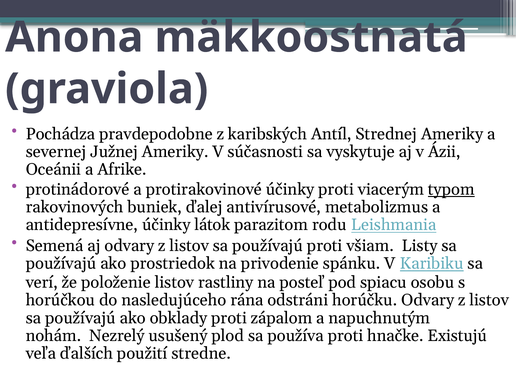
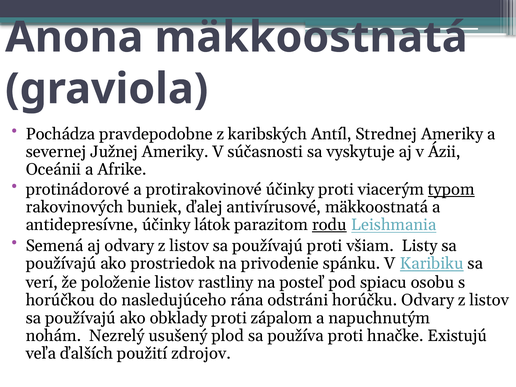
antivírusové metabolizmus: metabolizmus -> mäkkoostnatá
rodu underline: none -> present
stredne: stredne -> zdrojov
